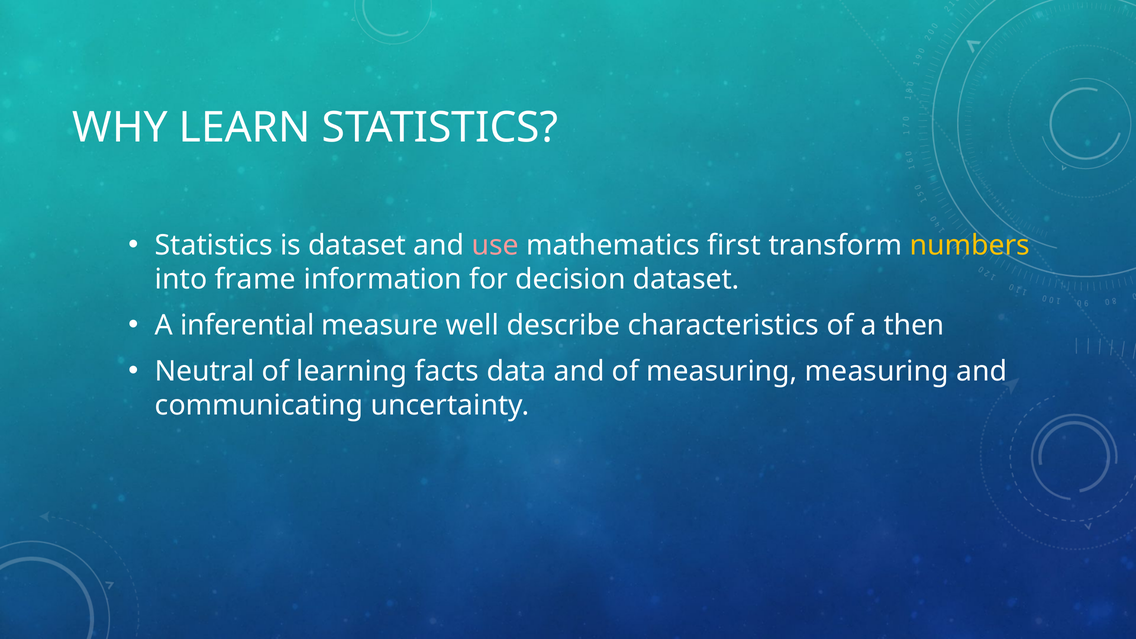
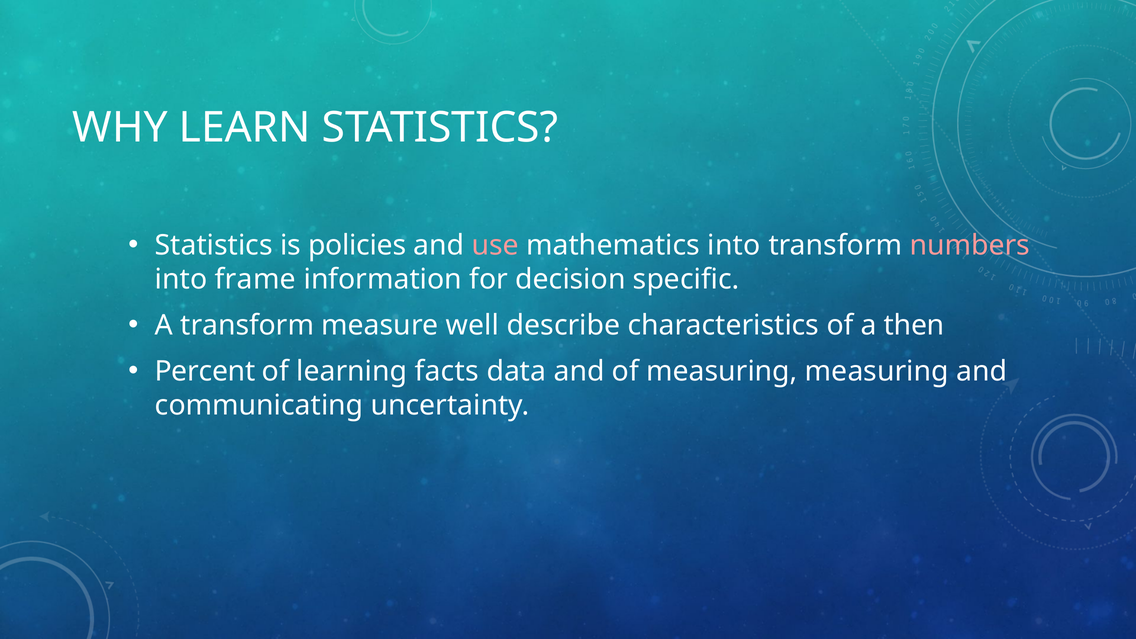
is dataset: dataset -> policies
mathematics first: first -> into
numbers colour: yellow -> pink
decision dataset: dataset -> specific
A inferential: inferential -> transform
Neutral: Neutral -> Percent
